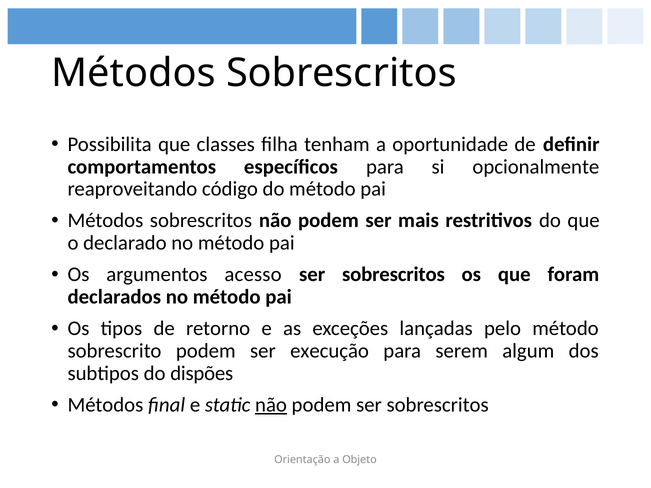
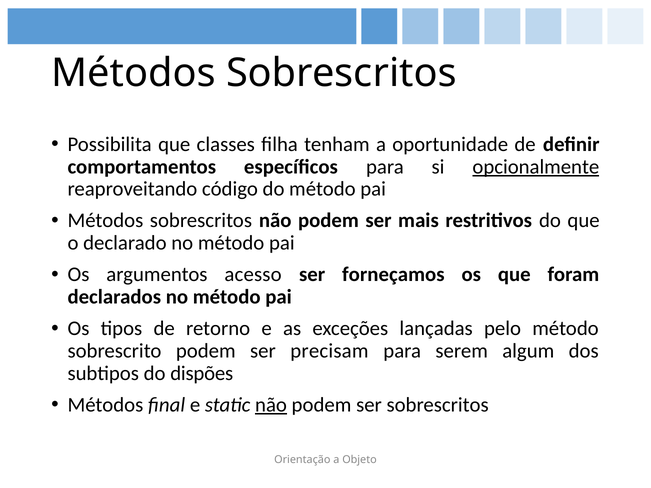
opcionalmente underline: none -> present
sobrescritos at (393, 275): sobrescritos -> forneçamos
execução: execução -> precisam
